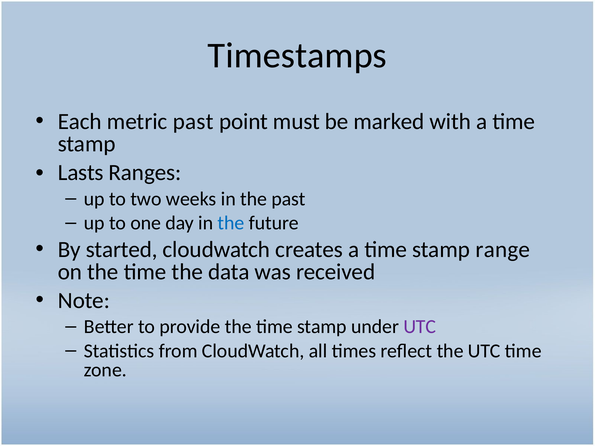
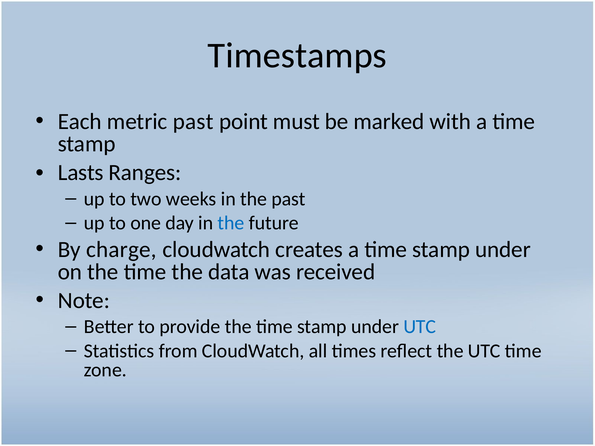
started: started -> charge
a time stamp range: range -> under
UTC at (420, 327) colour: purple -> blue
